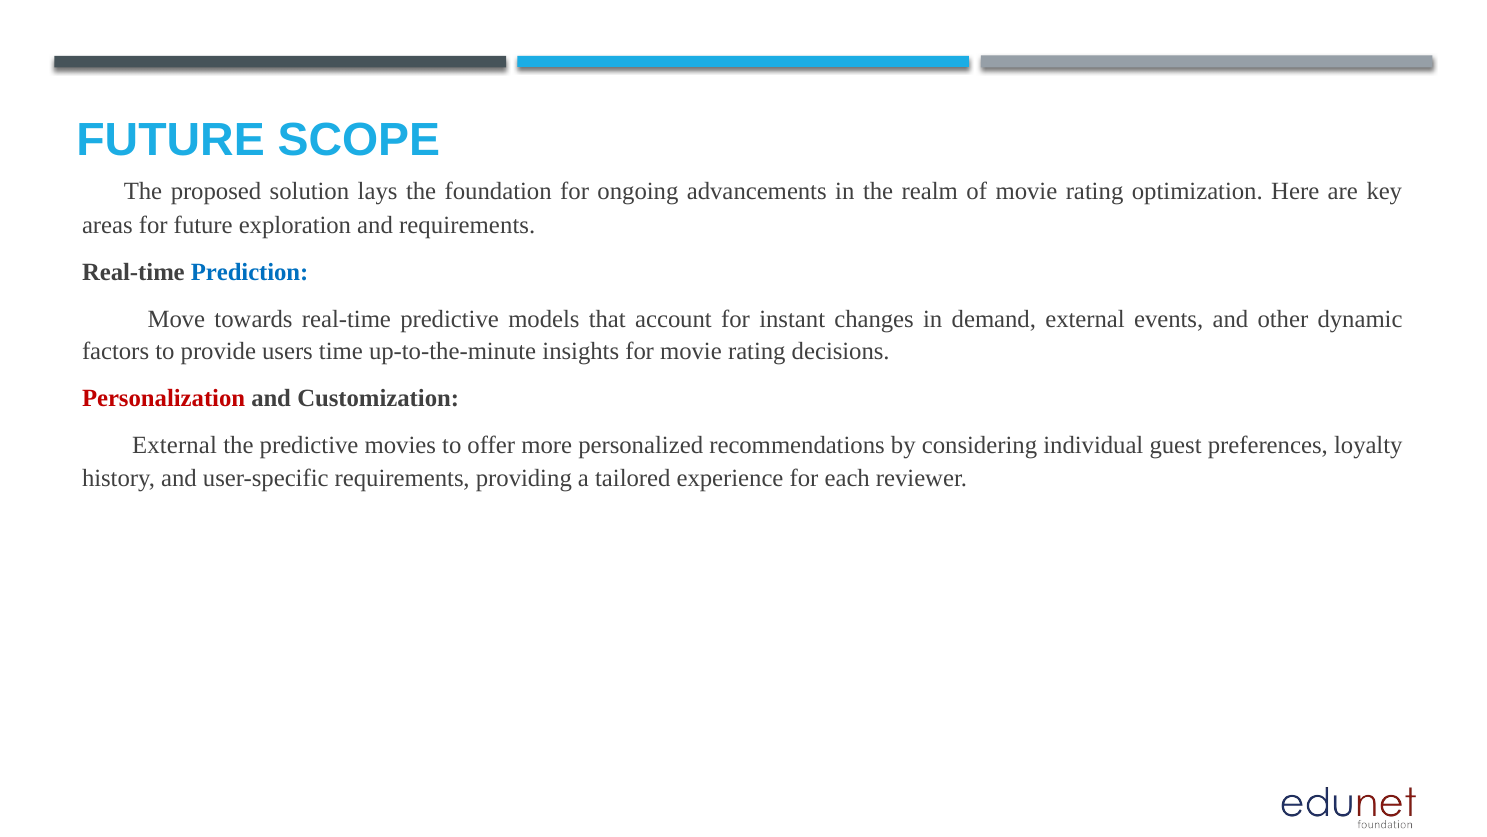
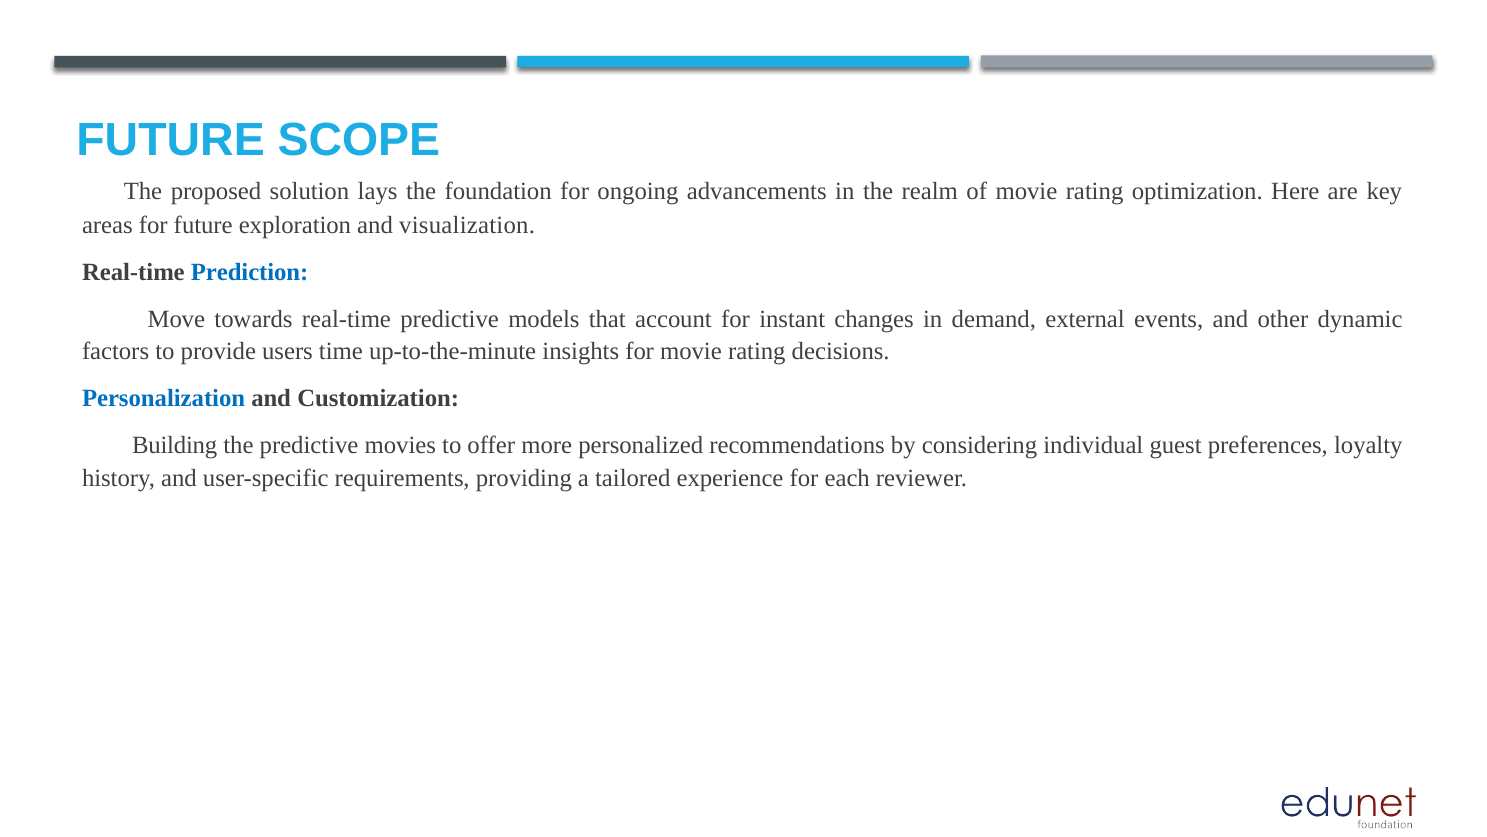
and requirements: requirements -> visualization
Personalization colour: red -> blue
External at (175, 445): External -> Building
